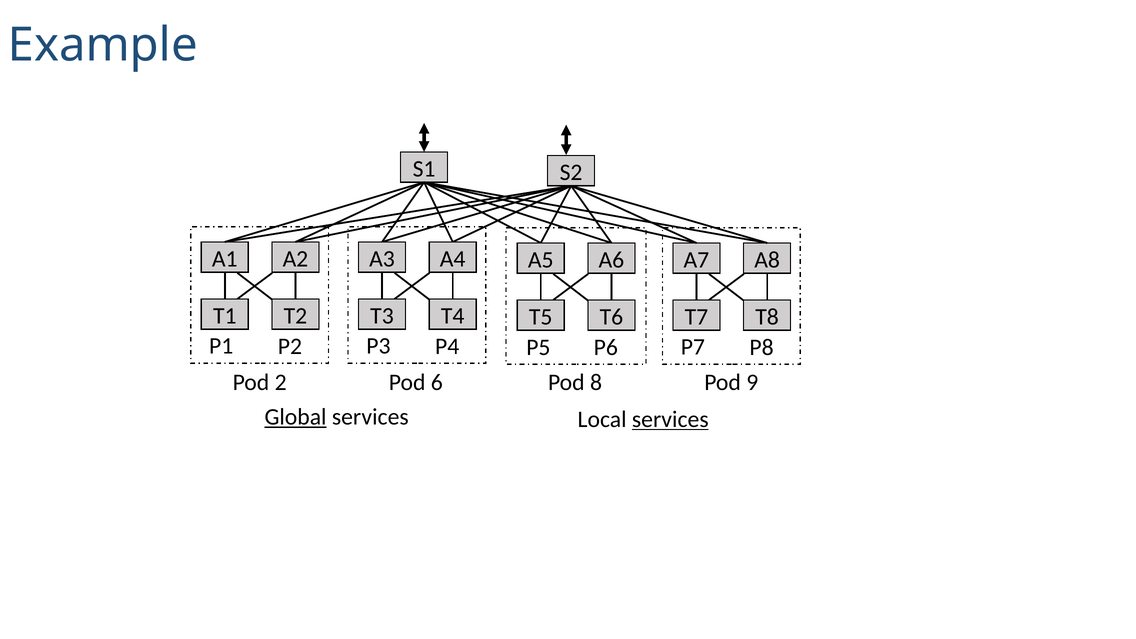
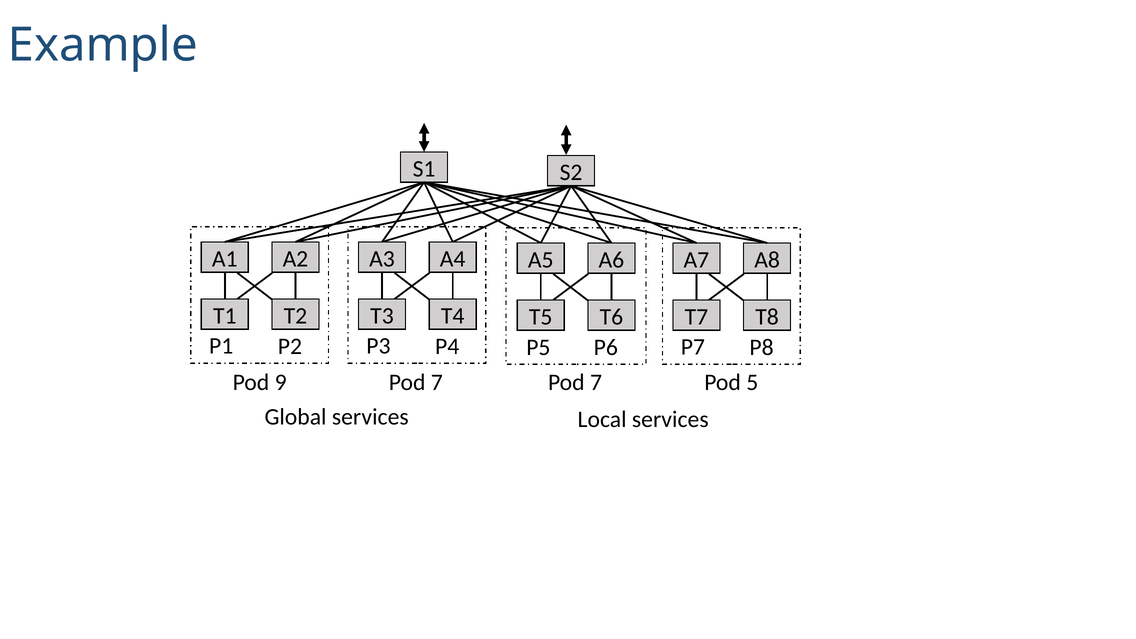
2: 2 -> 9
6 at (437, 382): 6 -> 7
8 at (596, 382): 8 -> 7
9: 9 -> 5
Global underline: present -> none
services at (670, 419) underline: present -> none
